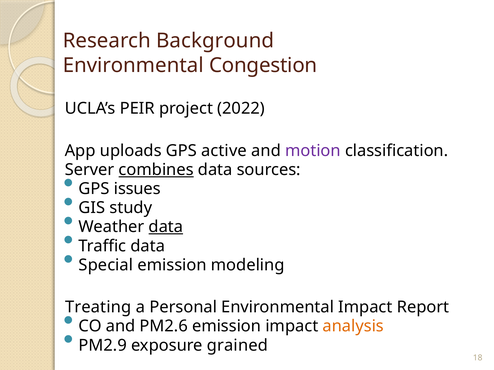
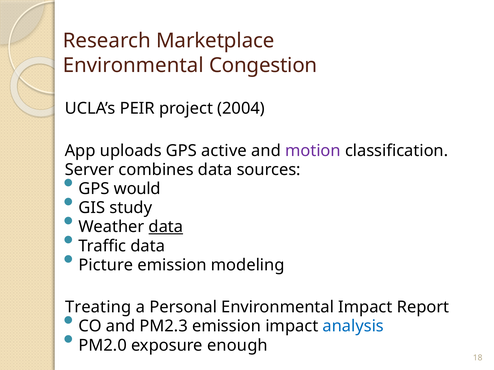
Background: Background -> Marketplace
2022: 2022 -> 2004
combines underline: present -> none
issues: issues -> would
Special: Special -> Picture
PM2.6: PM2.6 -> PM2.3
analysis colour: orange -> blue
PM2.9: PM2.9 -> PM2.0
grained: grained -> enough
